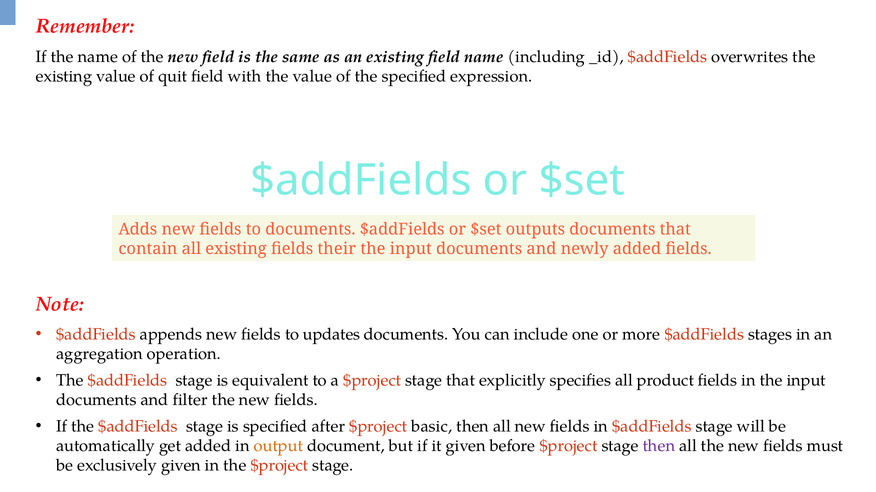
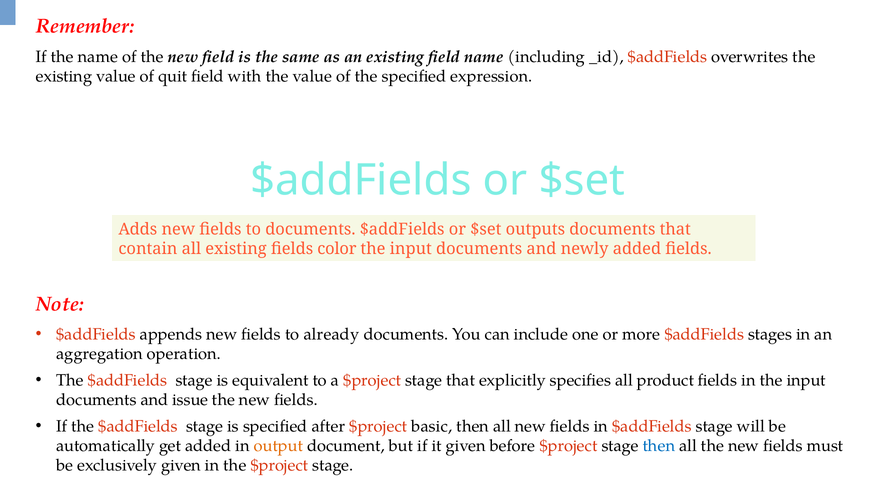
their: their -> color
updates: updates -> already
filter: filter -> issue
then at (659, 447) colour: purple -> blue
